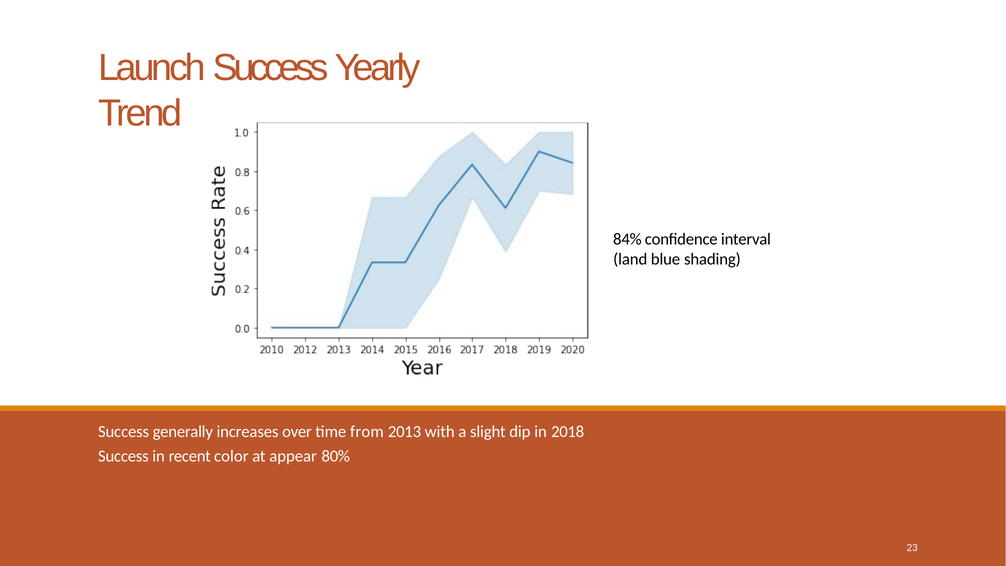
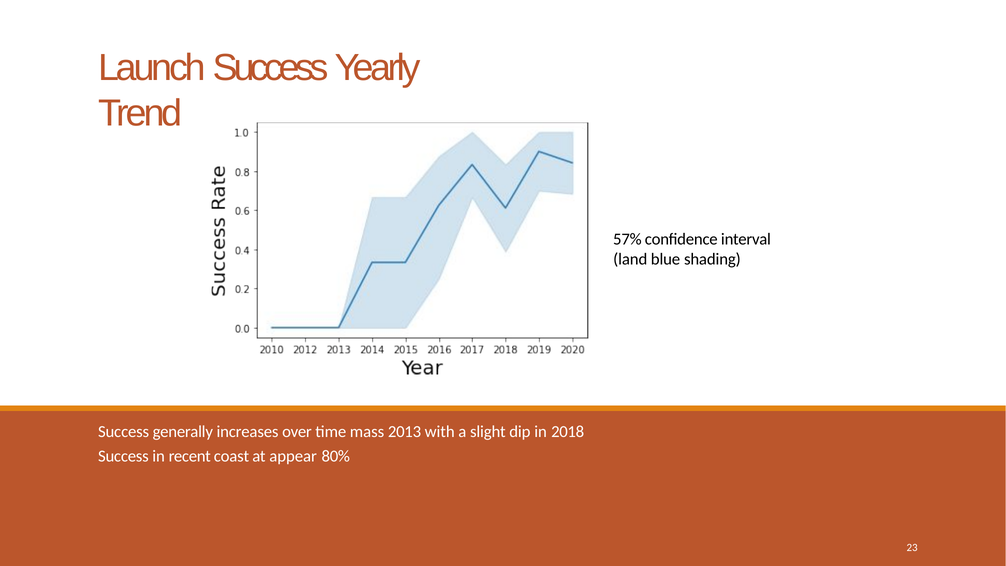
84%: 84% -> 57%
from: from -> mass
color: color -> coast
